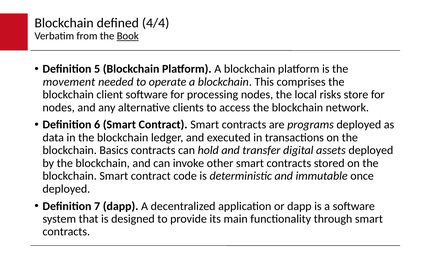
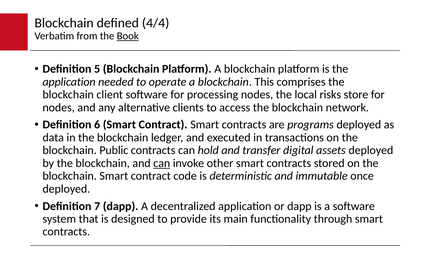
movement at (69, 82): movement -> application
Basics: Basics -> Public
can at (162, 163) underline: none -> present
